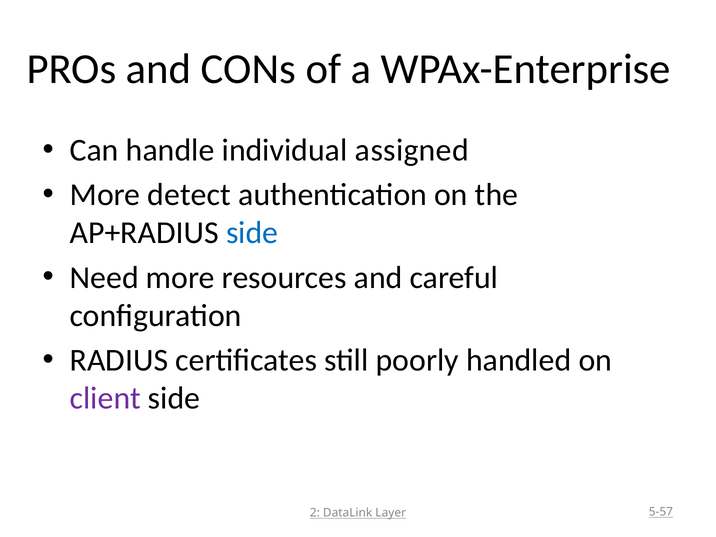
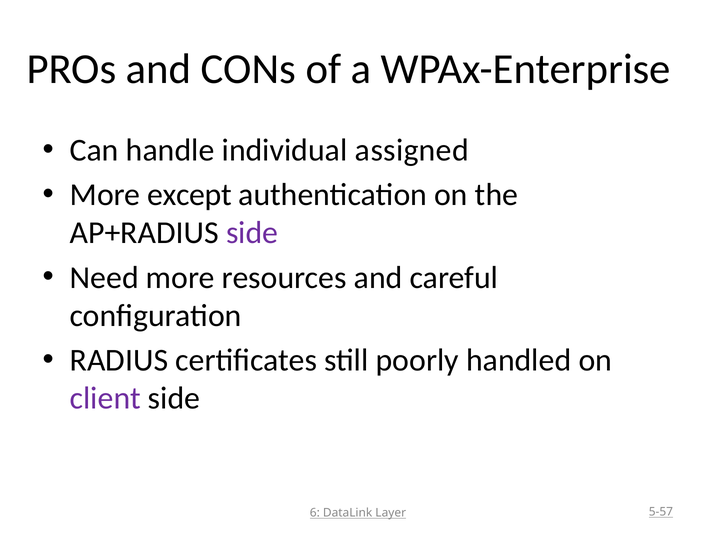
detect: detect -> except
side at (252, 233) colour: blue -> purple
2: 2 -> 6
